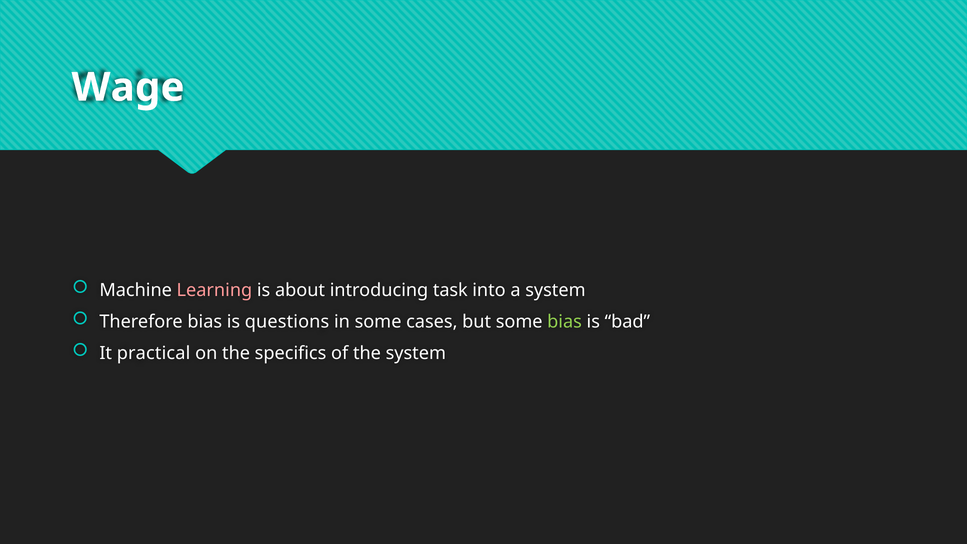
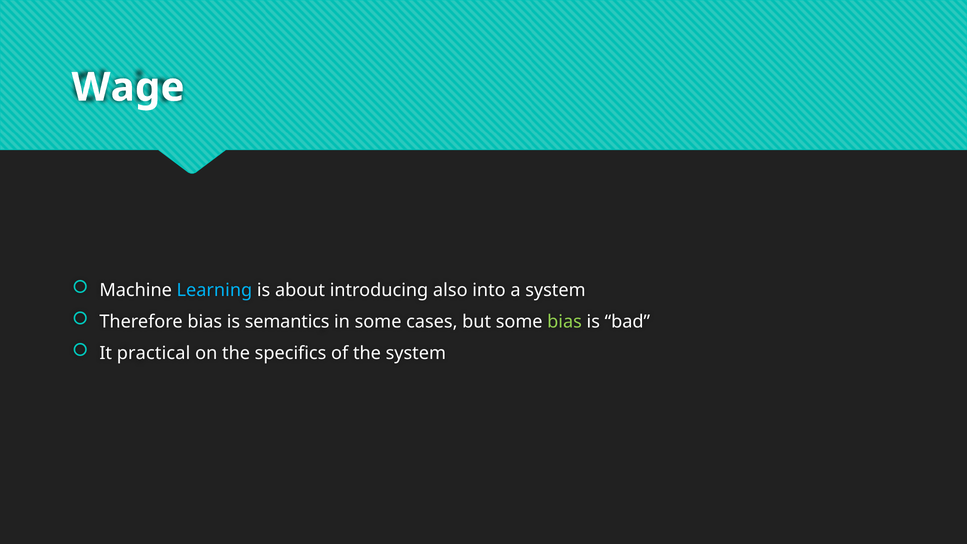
Learning colour: pink -> light blue
task: task -> also
questions: questions -> semantics
